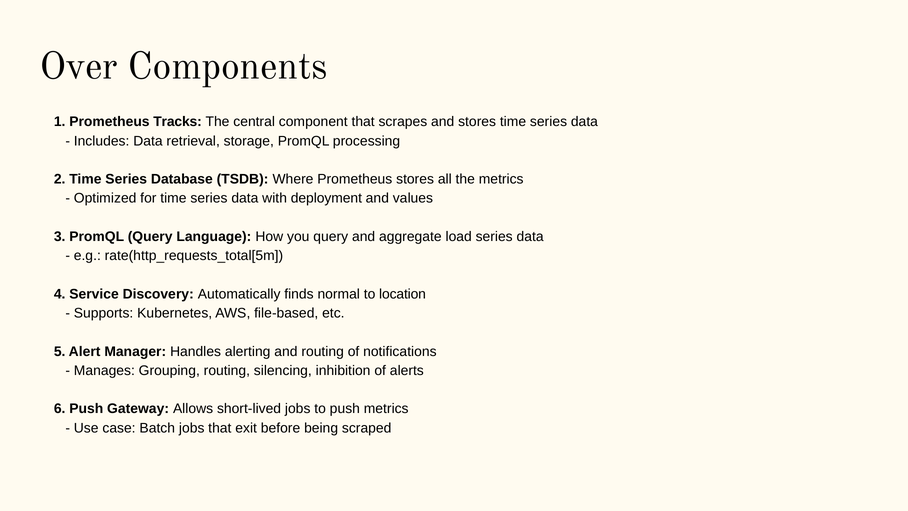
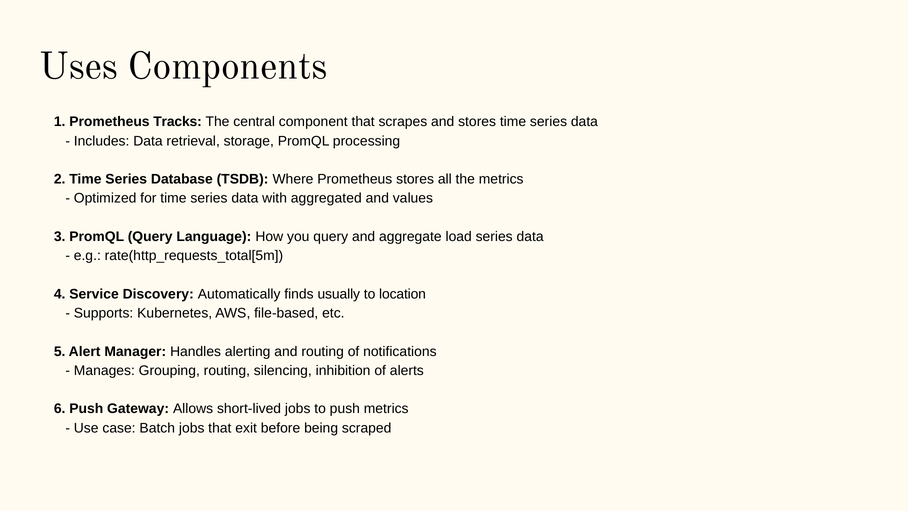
Over: Over -> Uses
deployment: deployment -> aggregated
normal: normal -> usually
